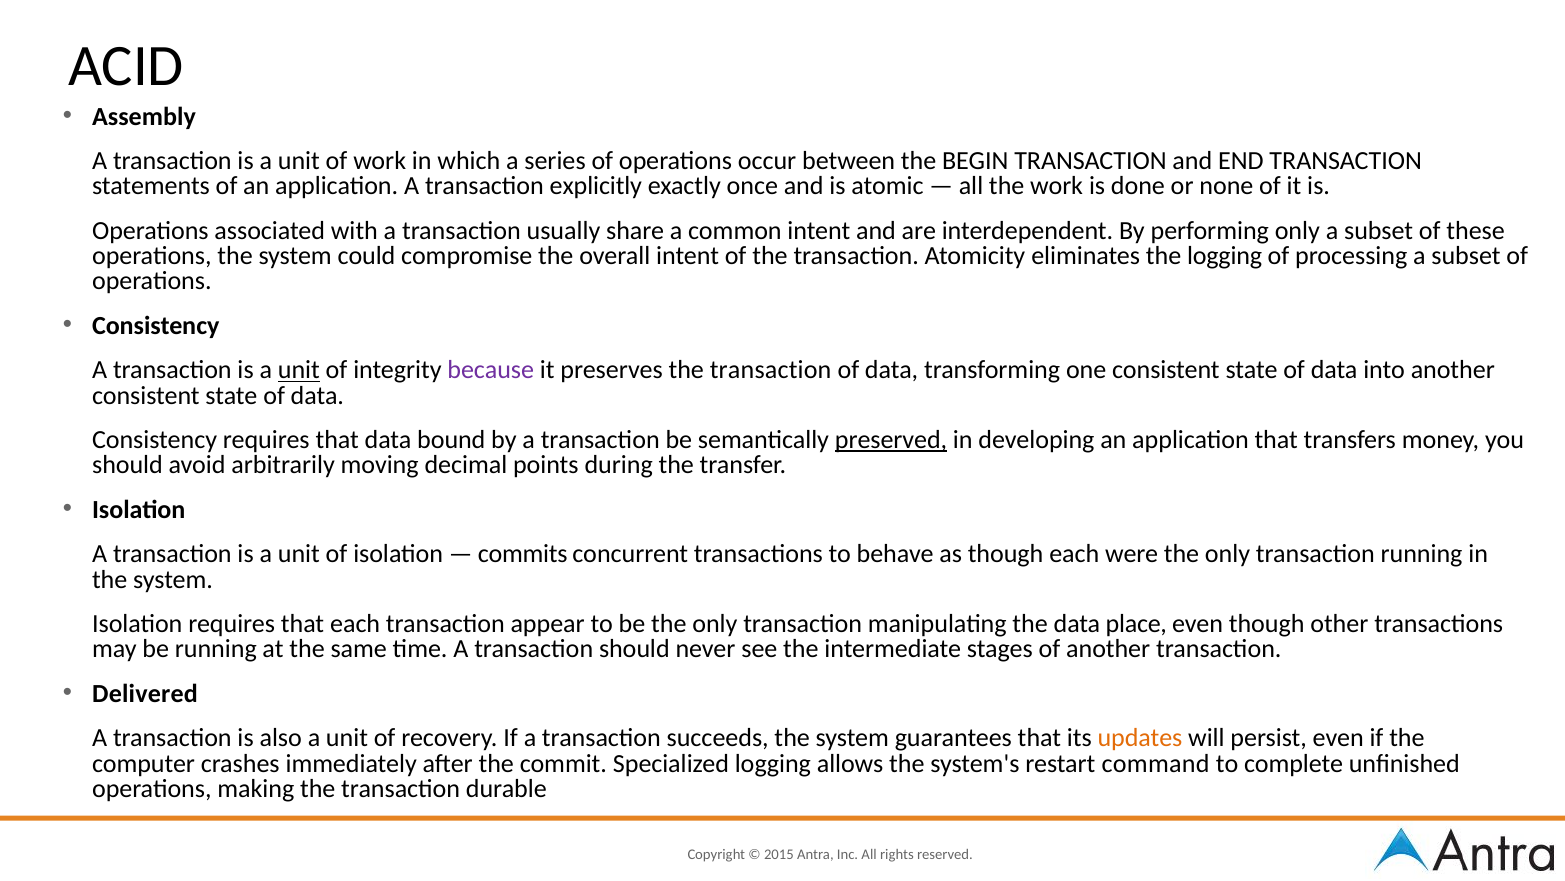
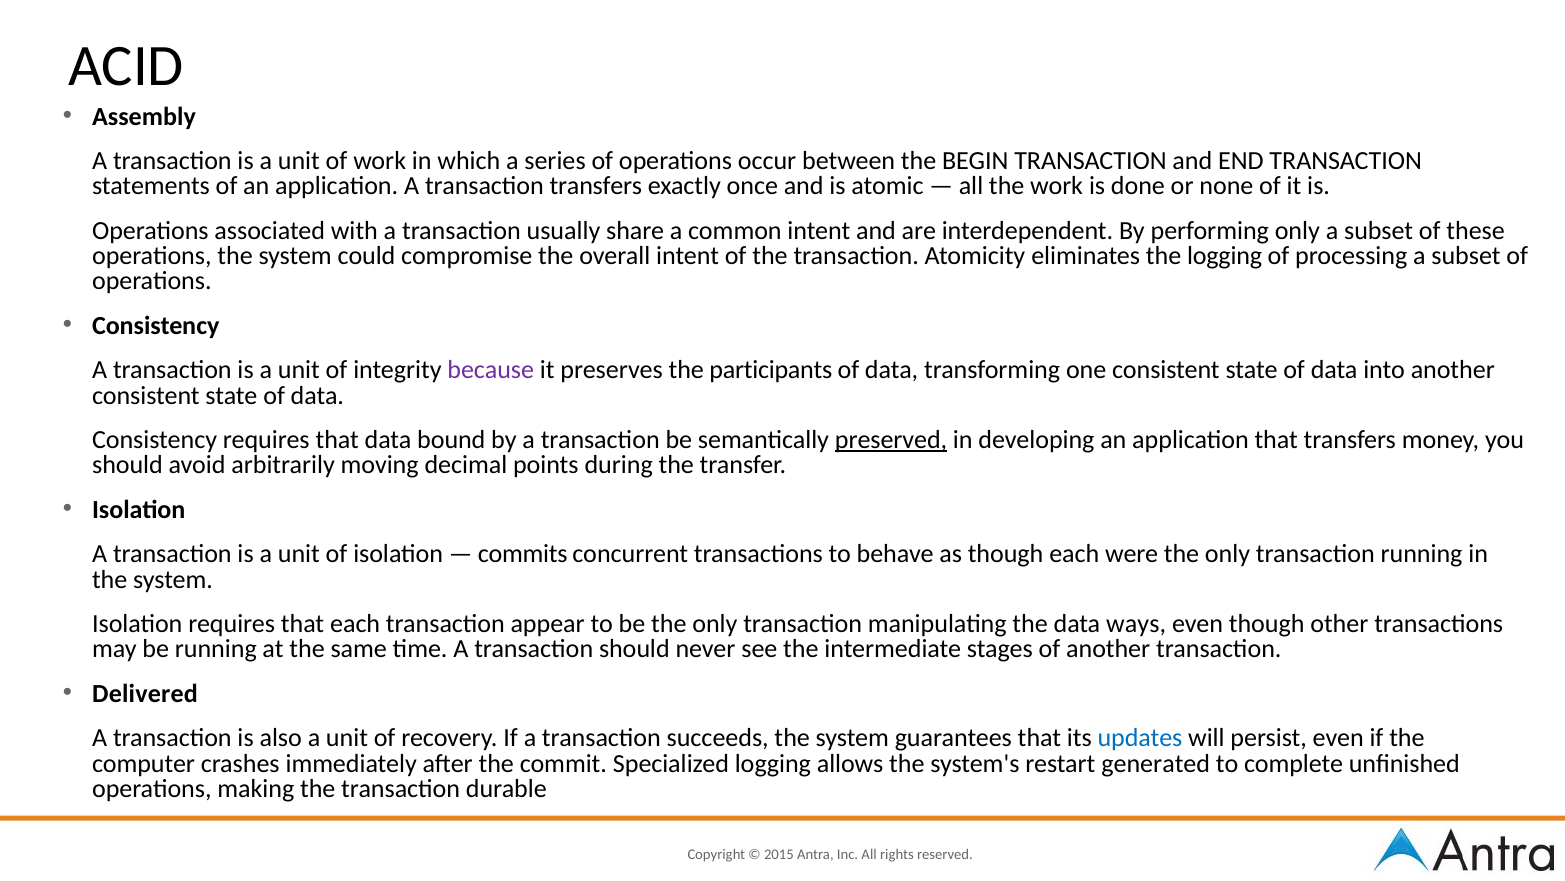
transaction explicitly: explicitly -> transfers
unit at (299, 370) underline: present -> none
preserves the transaction: transaction -> participants
place: place -> ways
updates colour: orange -> blue
command: command -> generated
